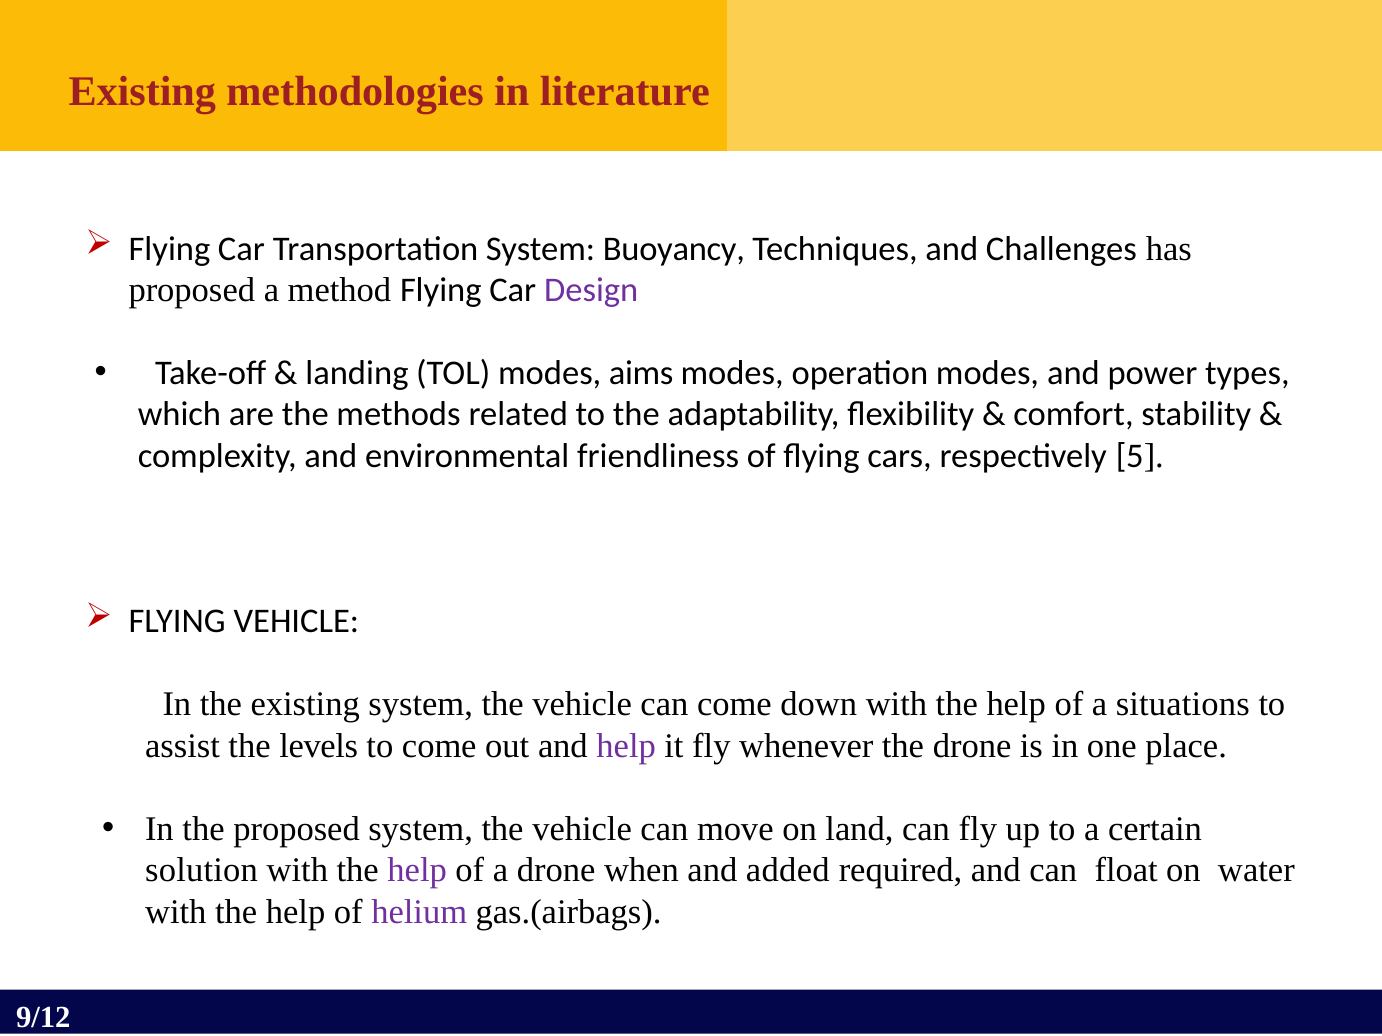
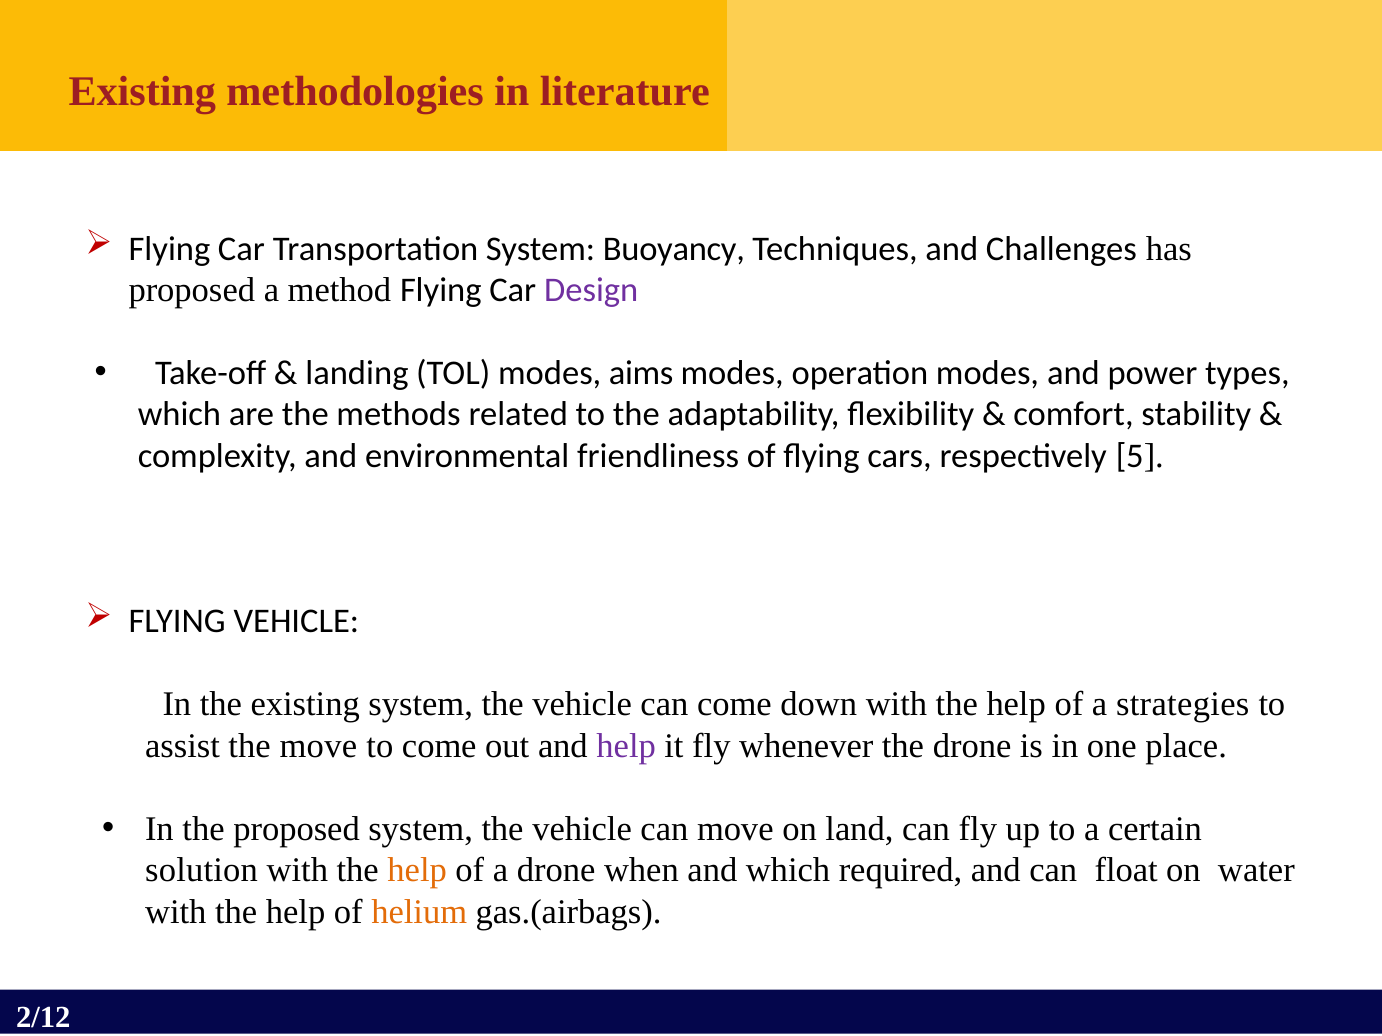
situations: situations -> strategies
the levels: levels -> move
help at (417, 871) colour: purple -> orange
and added: added -> which
helium colour: purple -> orange
9/12: 9/12 -> 2/12
